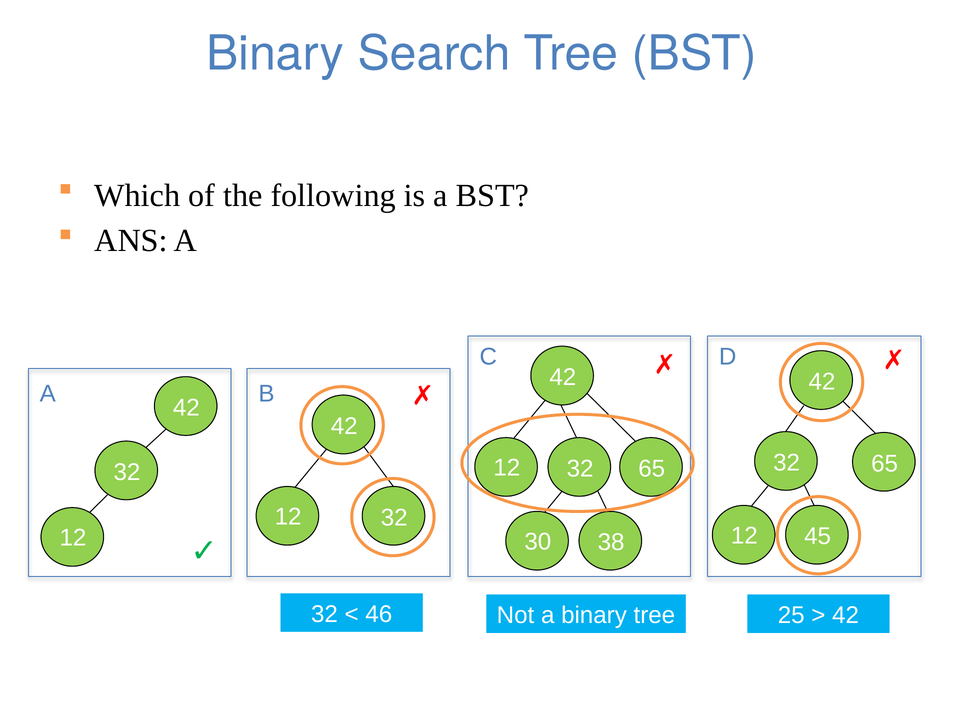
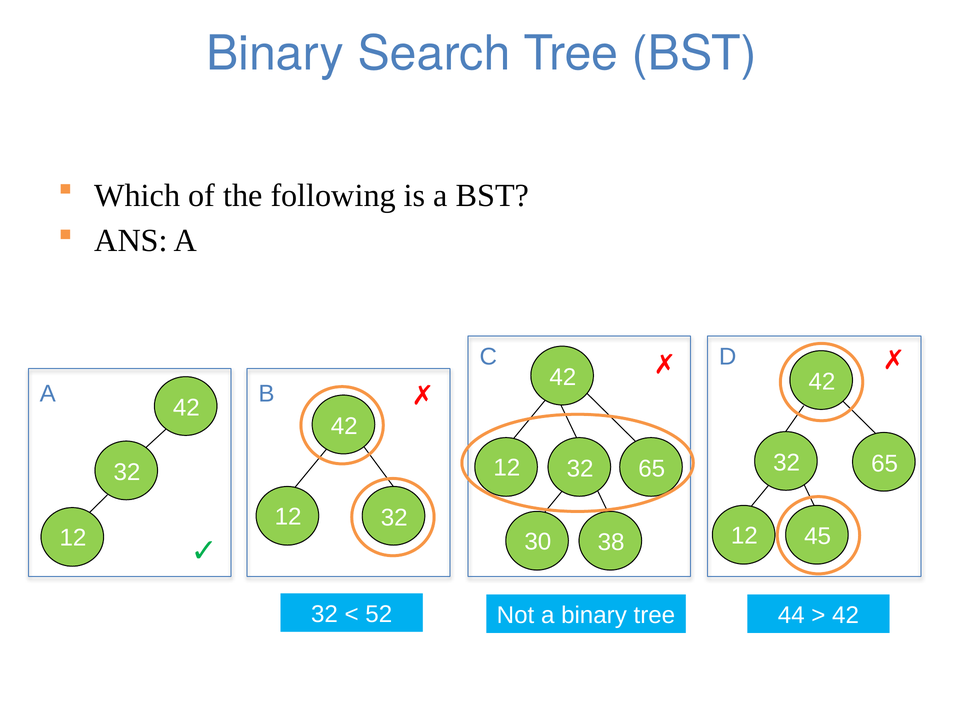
46: 46 -> 52
25: 25 -> 44
